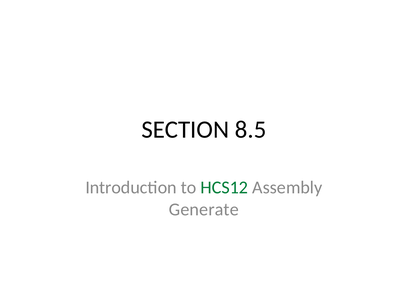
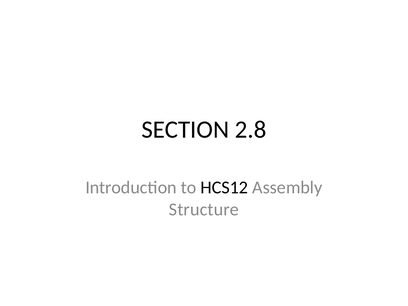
8.5: 8.5 -> 2.8
HCS12 colour: green -> black
Generate: Generate -> Structure
